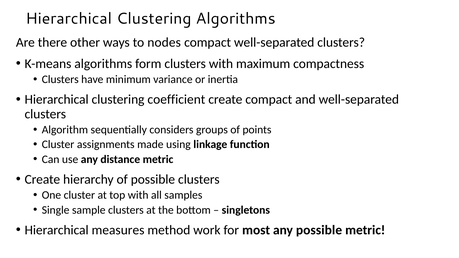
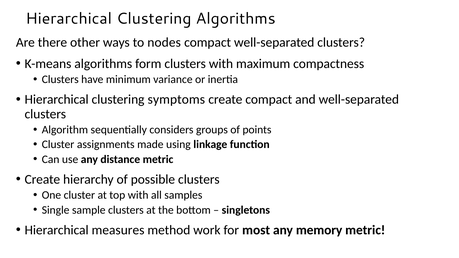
coefficient: coefficient -> symptoms
any possible: possible -> memory
